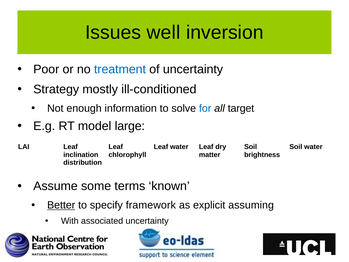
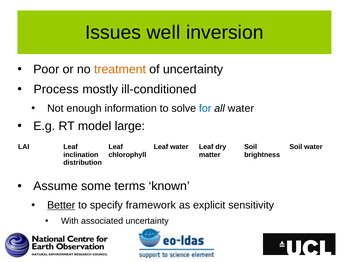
treatment colour: blue -> orange
Strategy: Strategy -> Process
all target: target -> water
assuming: assuming -> sensitivity
